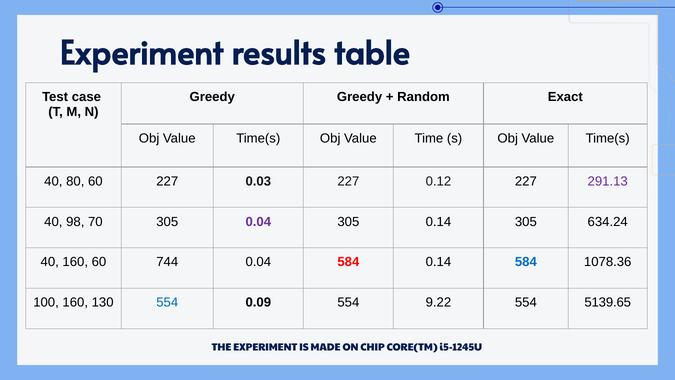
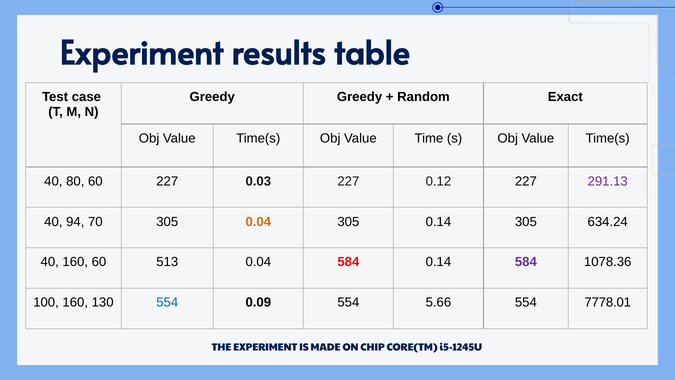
98: 98 -> 94
0.04 at (258, 222) colour: purple -> orange
744: 744 -> 513
584 at (526, 262) colour: blue -> purple
9.22: 9.22 -> 5.66
5139.65: 5139.65 -> 7778.01
